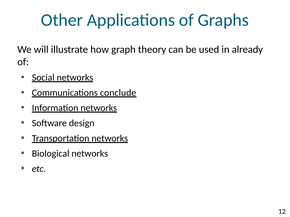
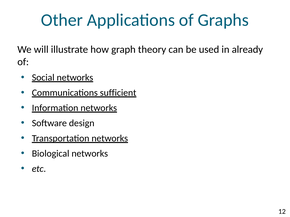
conclude: conclude -> sufficient
